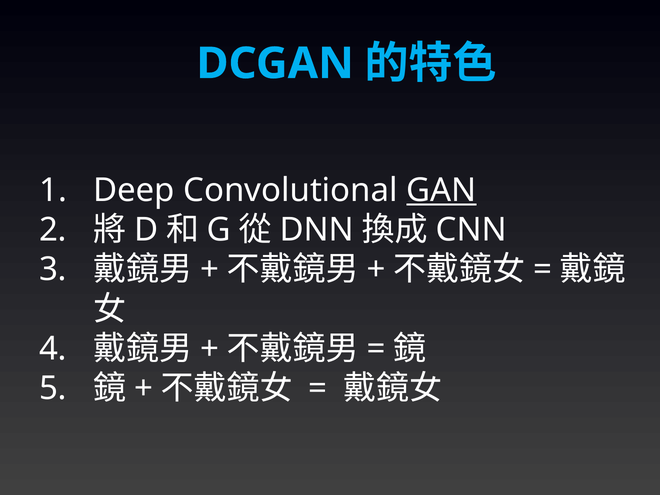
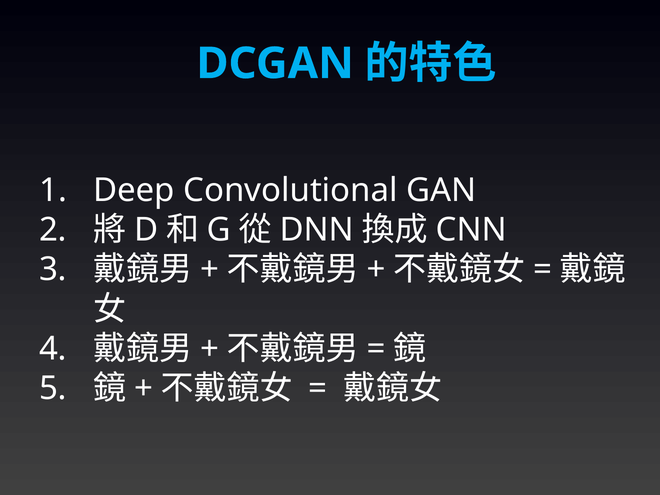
GAN underline: present -> none
